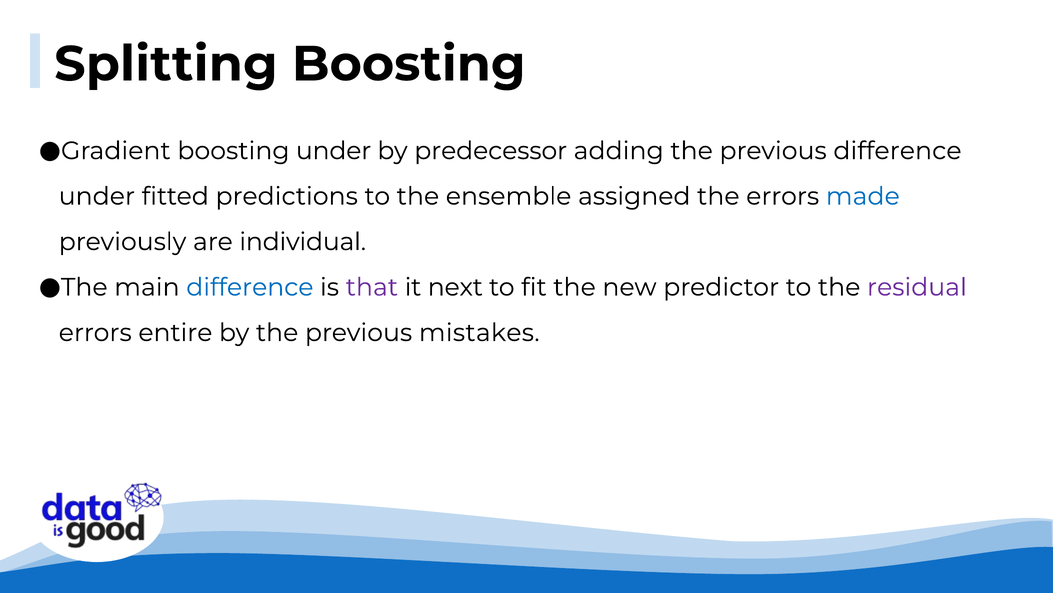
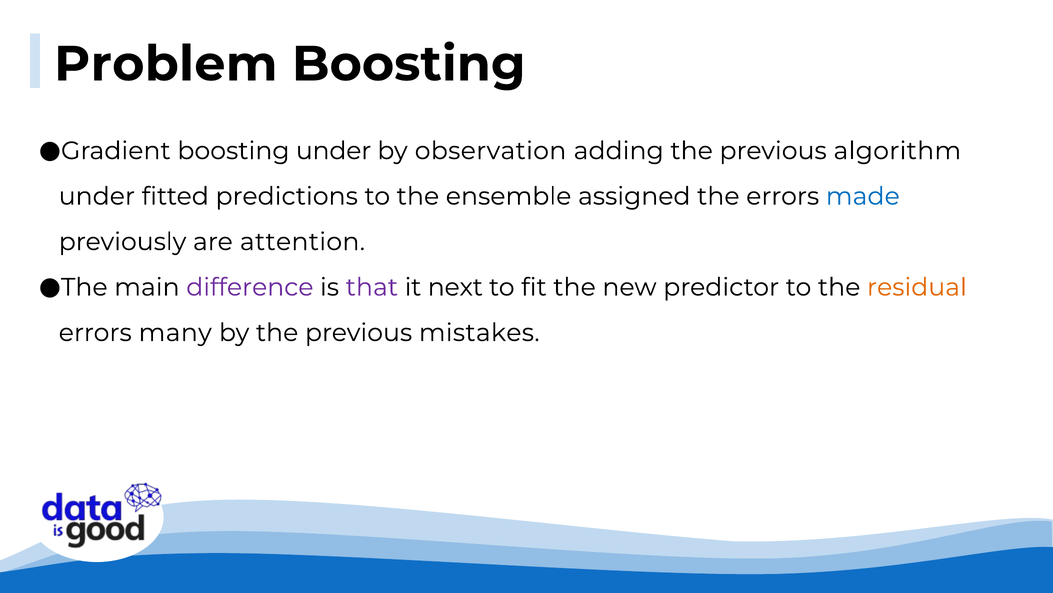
Splitting: Splitting -> Problem
predecessor: predecessor -> observation
previous difference: difference -> algorithm
individual: individual -> attention
difference at (250, 287) colour: blue -> purple
residual colour: purple -> orange
entire: entire -> many
